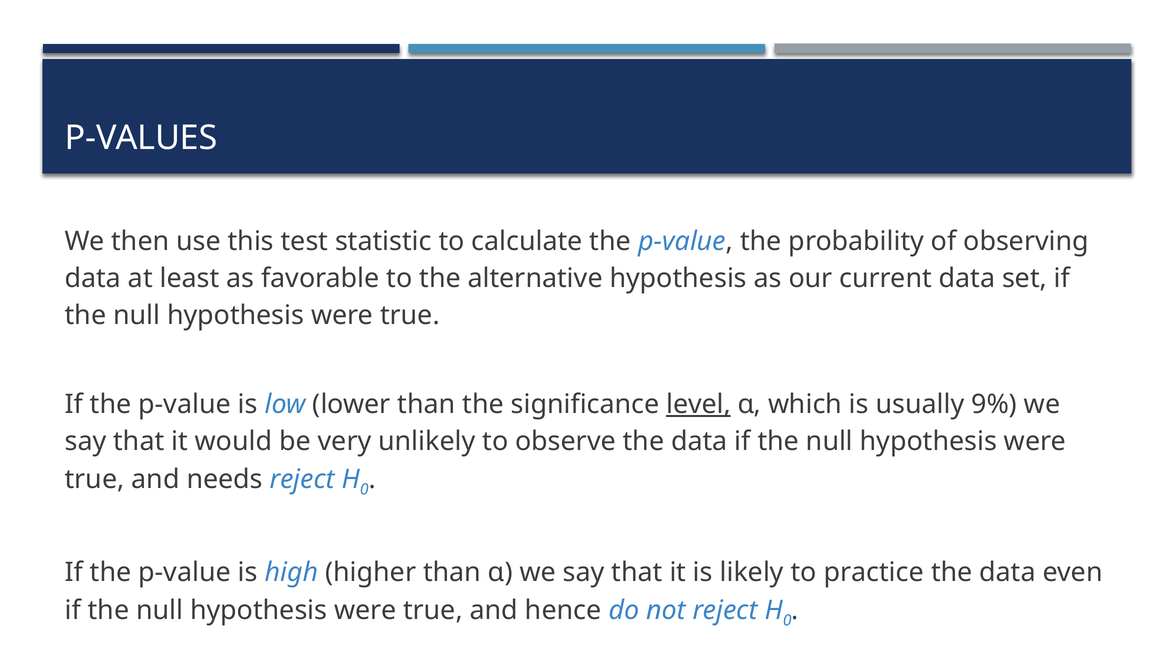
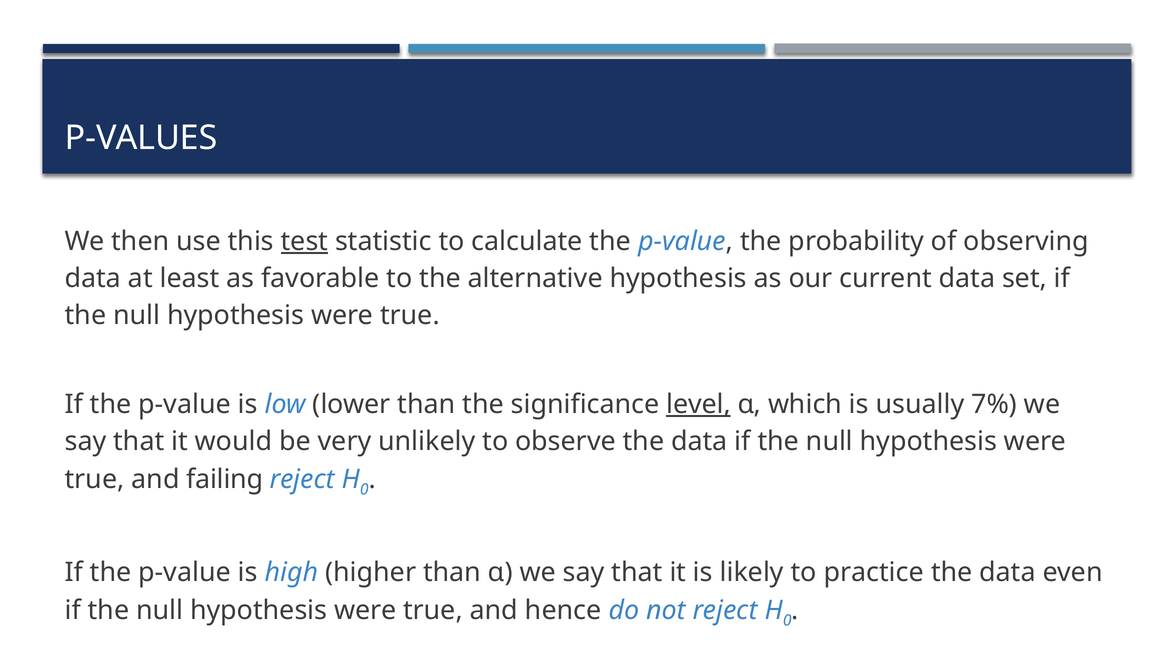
test underline: none -> present
9%: 9% -> 7%
needs: needs -> failing
